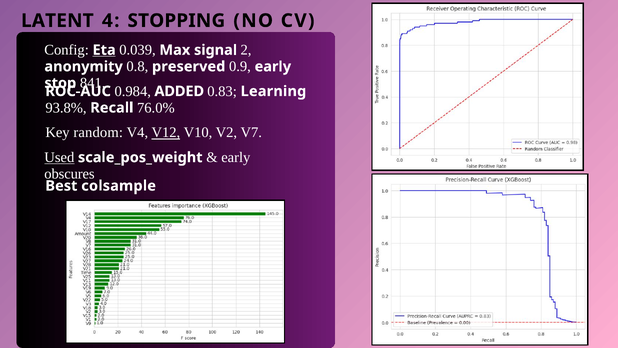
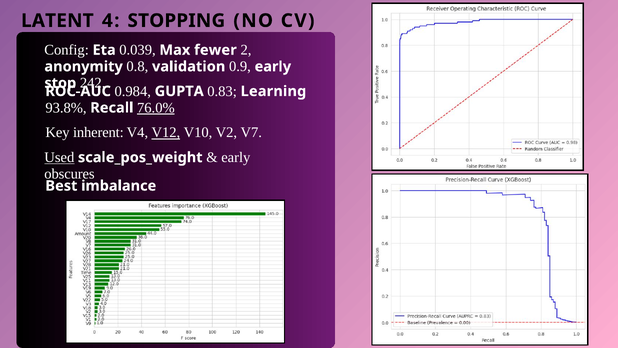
Eta underline: present -> none
signal: signal -> fewer
preserved: preserved -> validation
841: 841 -> 242
ADDED: ADDED -> GUPTA
76.0% underline: none -> present
random: random -> inherent
colsample: colsample -> imbalance
